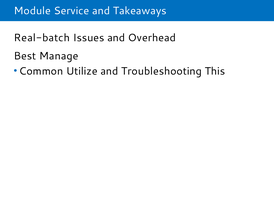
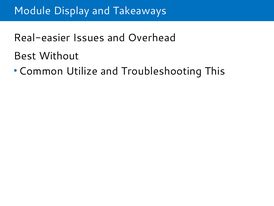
Service: Service -> Display
Real-batch: Real-batch -> Real-easier
Manage: Manage -> Without
